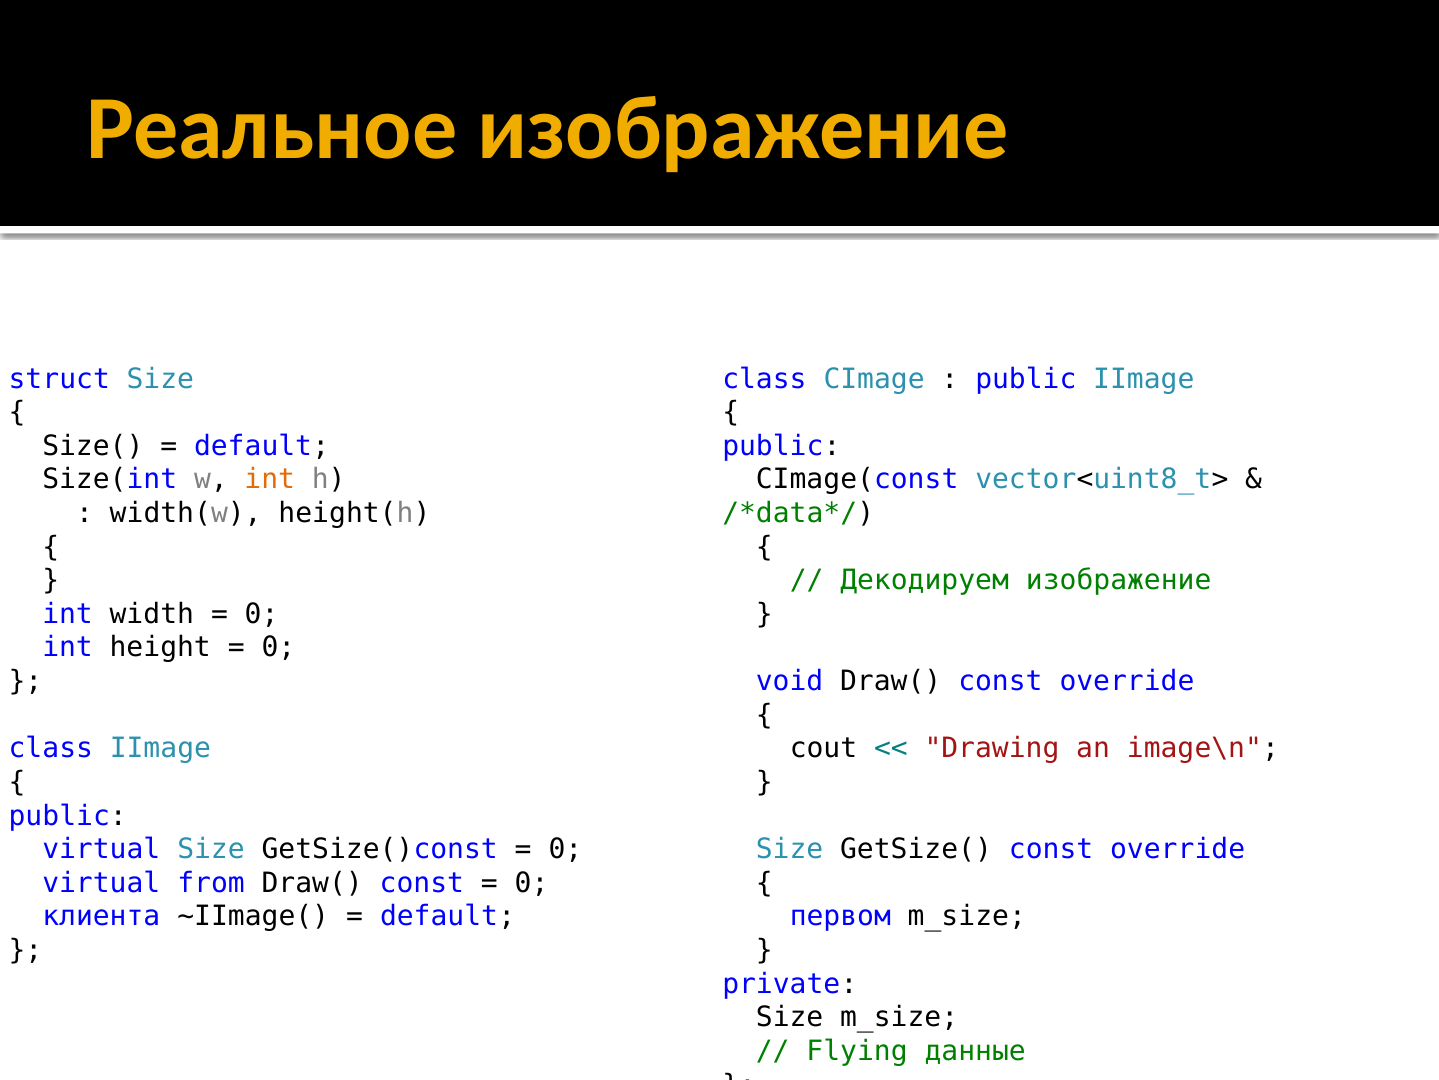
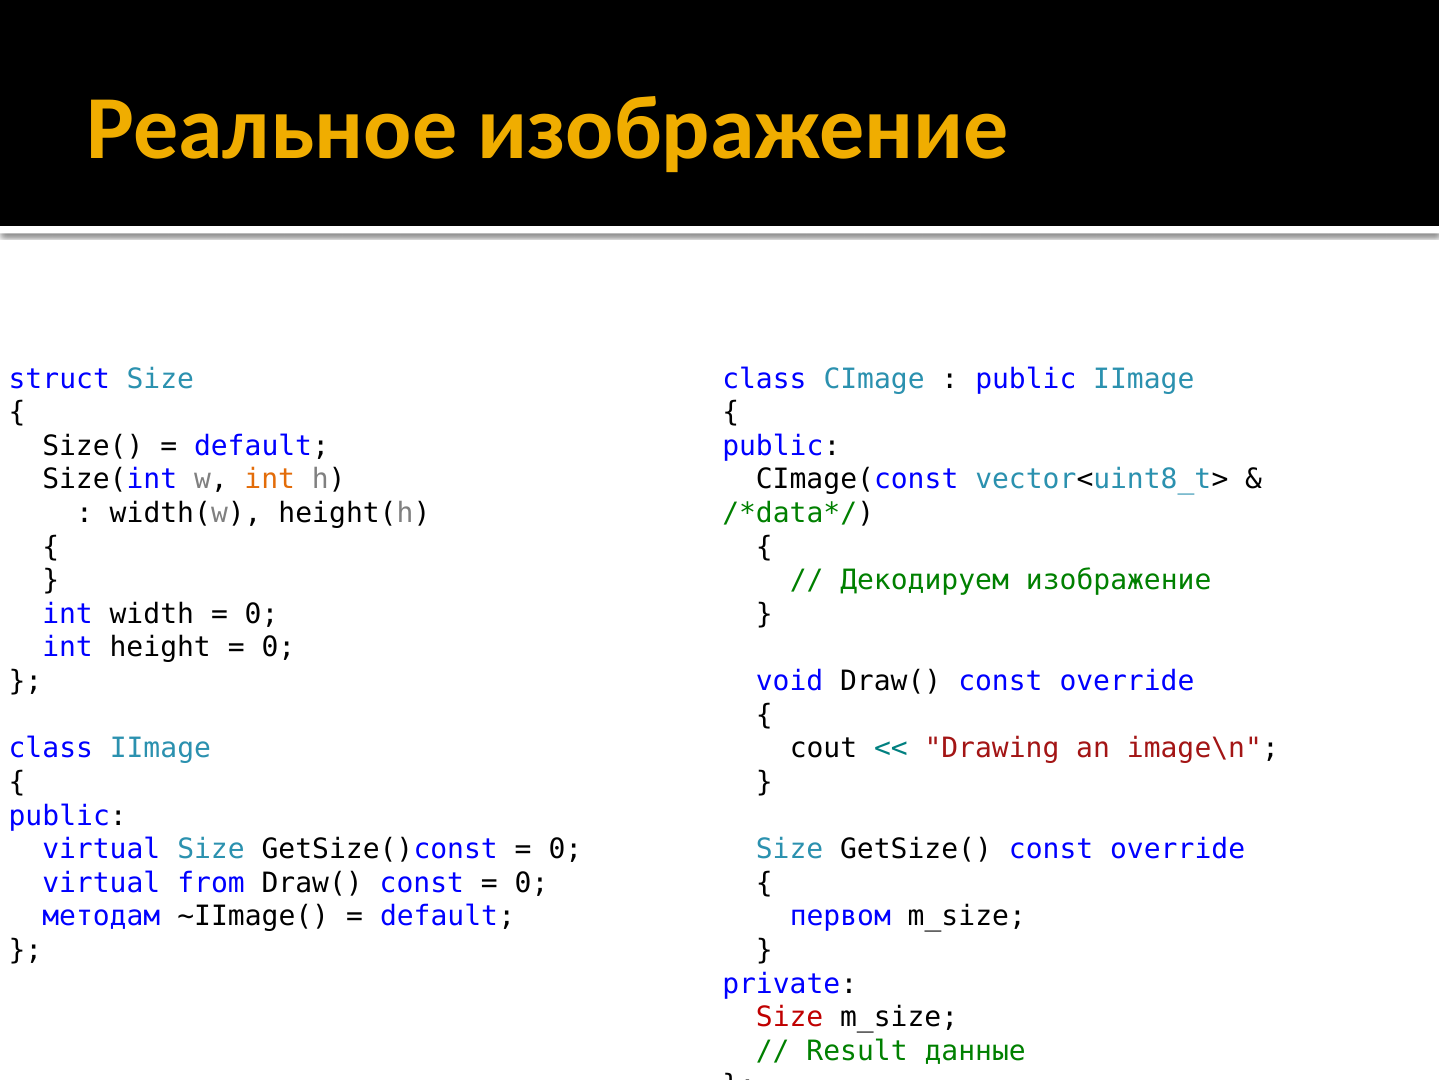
клиента: клиента -> методам
Size at (790, 1017) colour: black -> red
Flying: Flying -> Result
